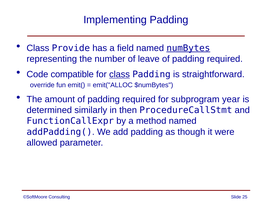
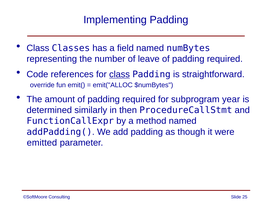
Provide: Provide -> Classes
numBytes underline: present -> none
compatible: compatible -> references
allowed: allowed -> emitted
